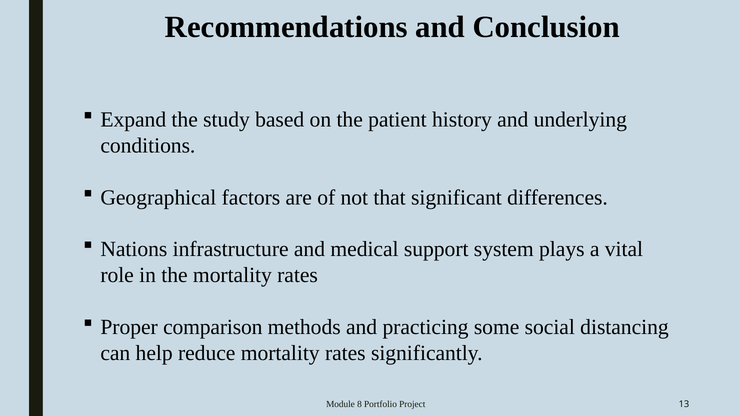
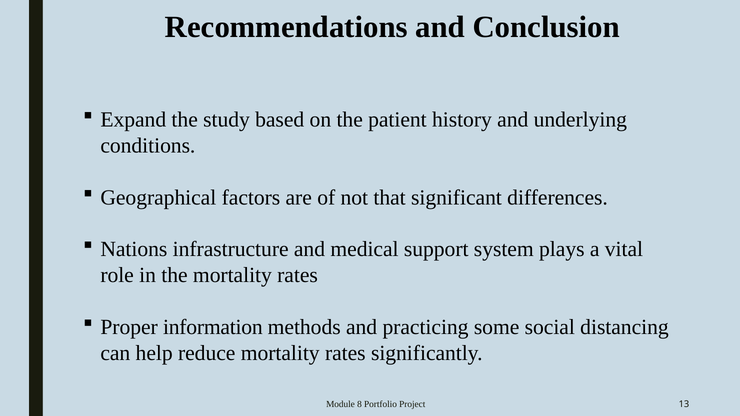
comparison: comparison -> information
